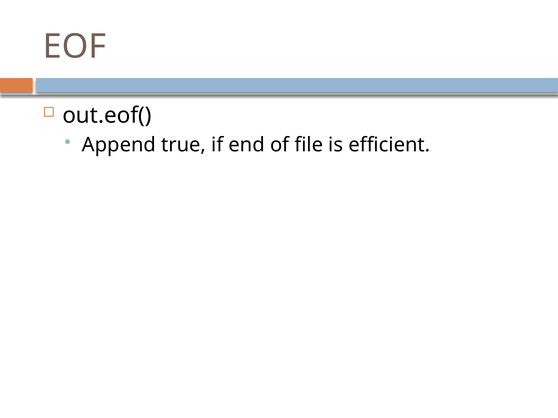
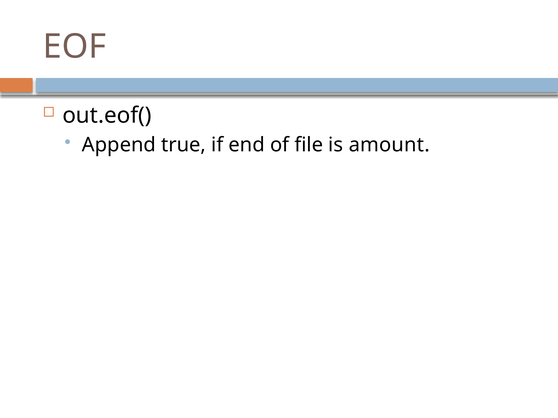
efficient: efficient -> amount
